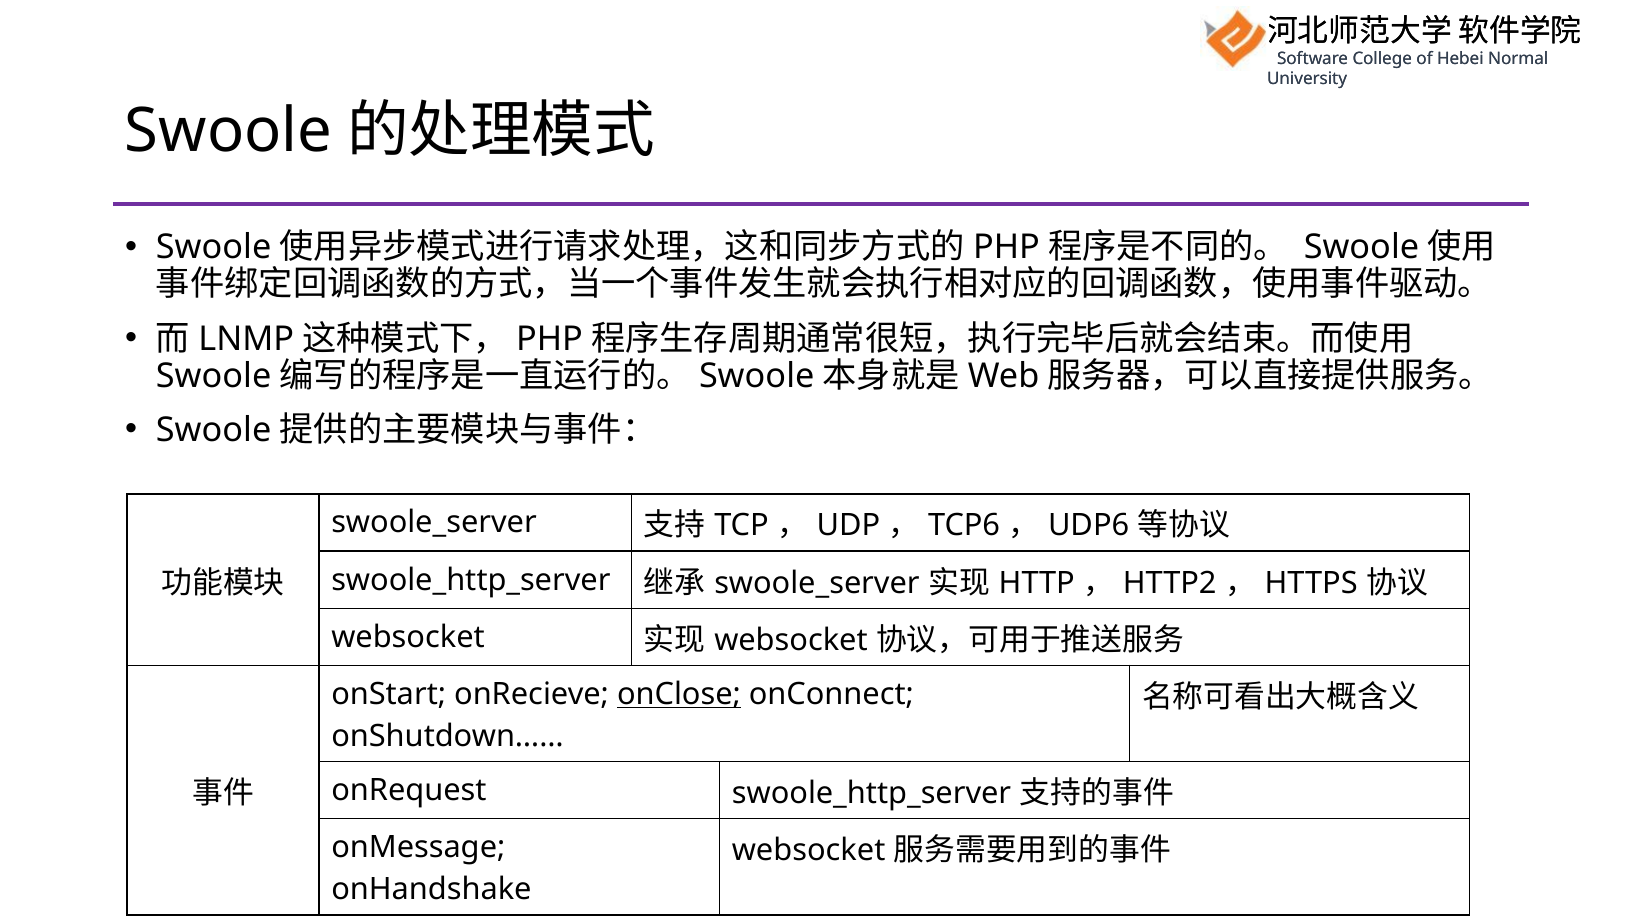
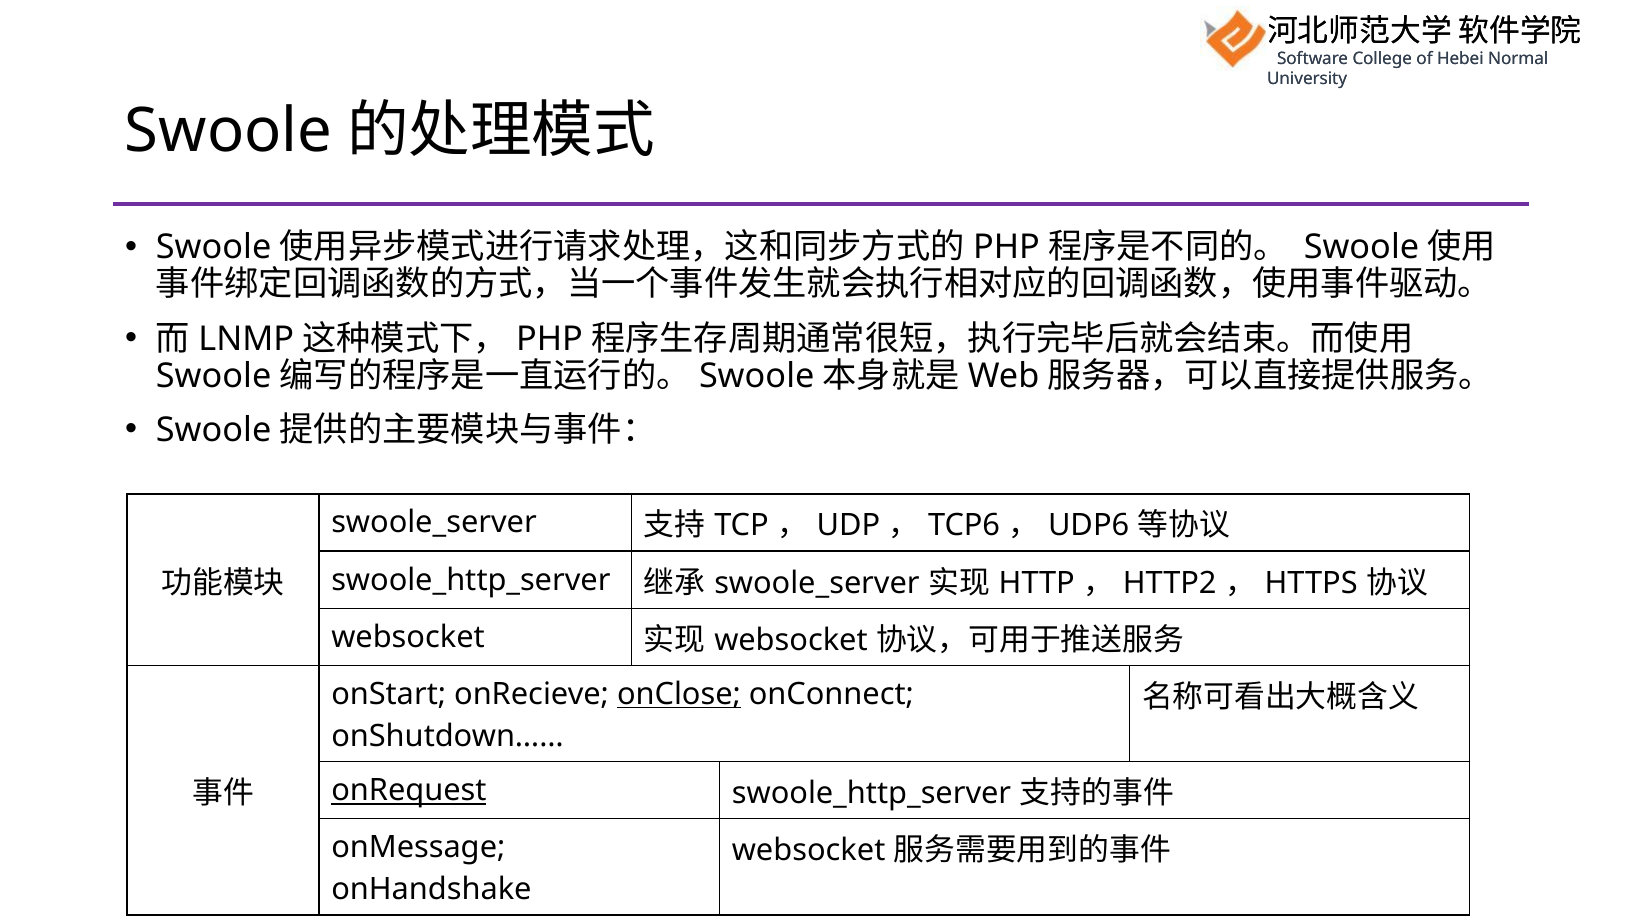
onRequest underline: none -> present
